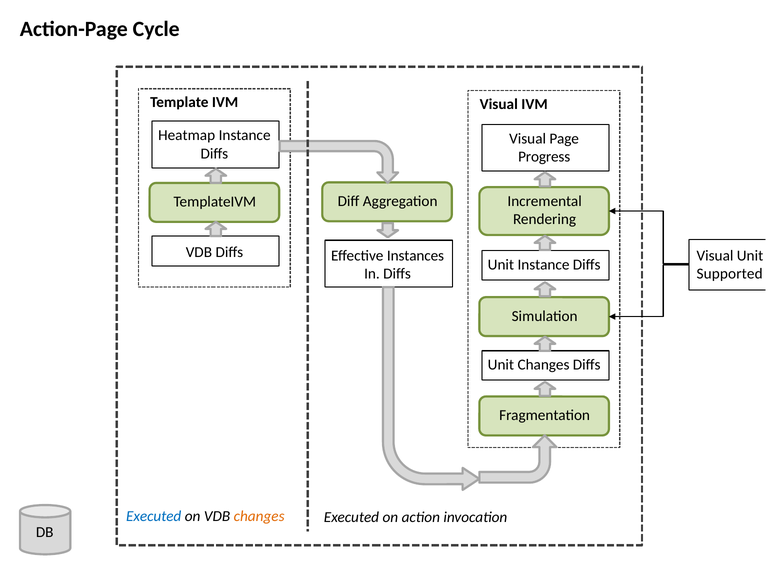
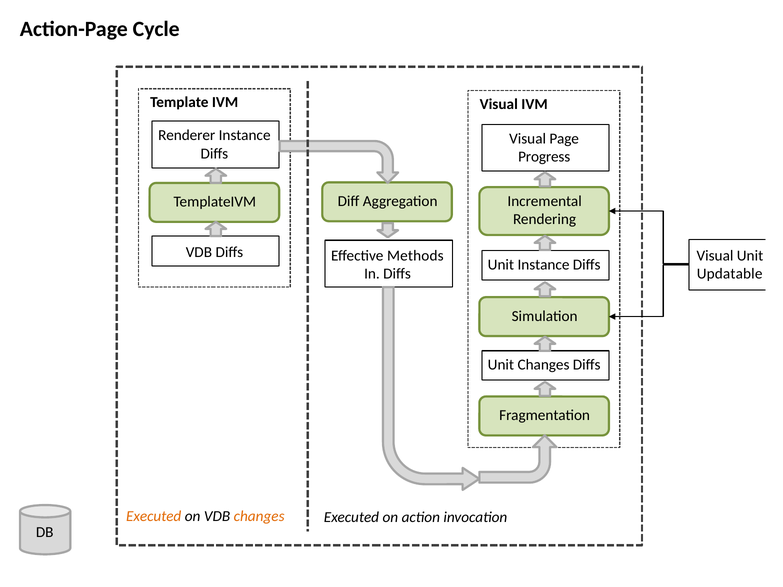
Heatmap: Heatmap -> Renderer
Instances: Instances -> Methods
Supported: Supported -> Updatable
Executed at (154, 516) colour: blue -> orange
